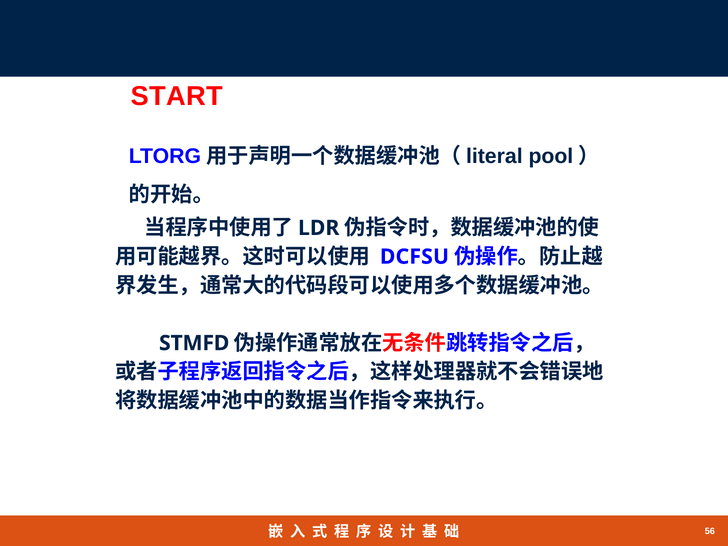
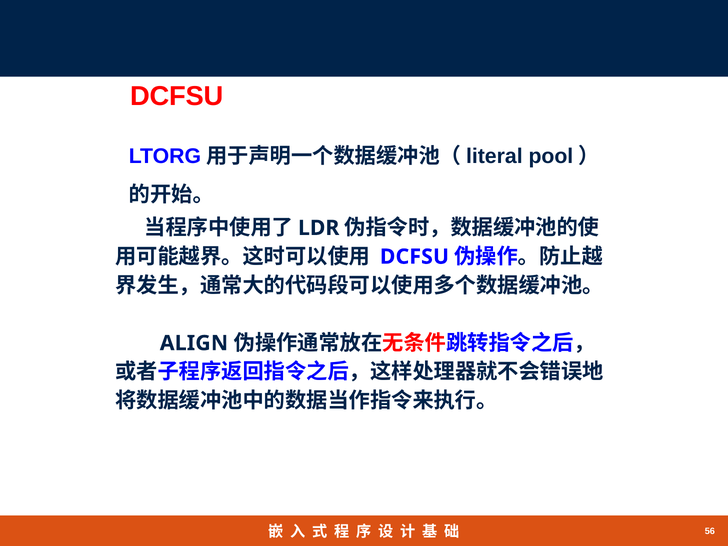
START at (177, 96): START -> DCFSU
STMFD: STMFD -> ALIGN
